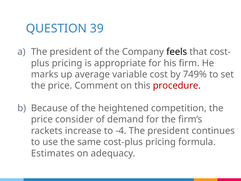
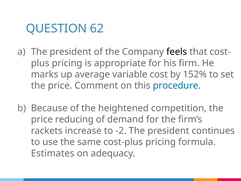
39: 39 -> 62
749%: 749% -> 152%
procedure colour: red -> blue
consider: consider -> reducing
-4: -4 -> -2
